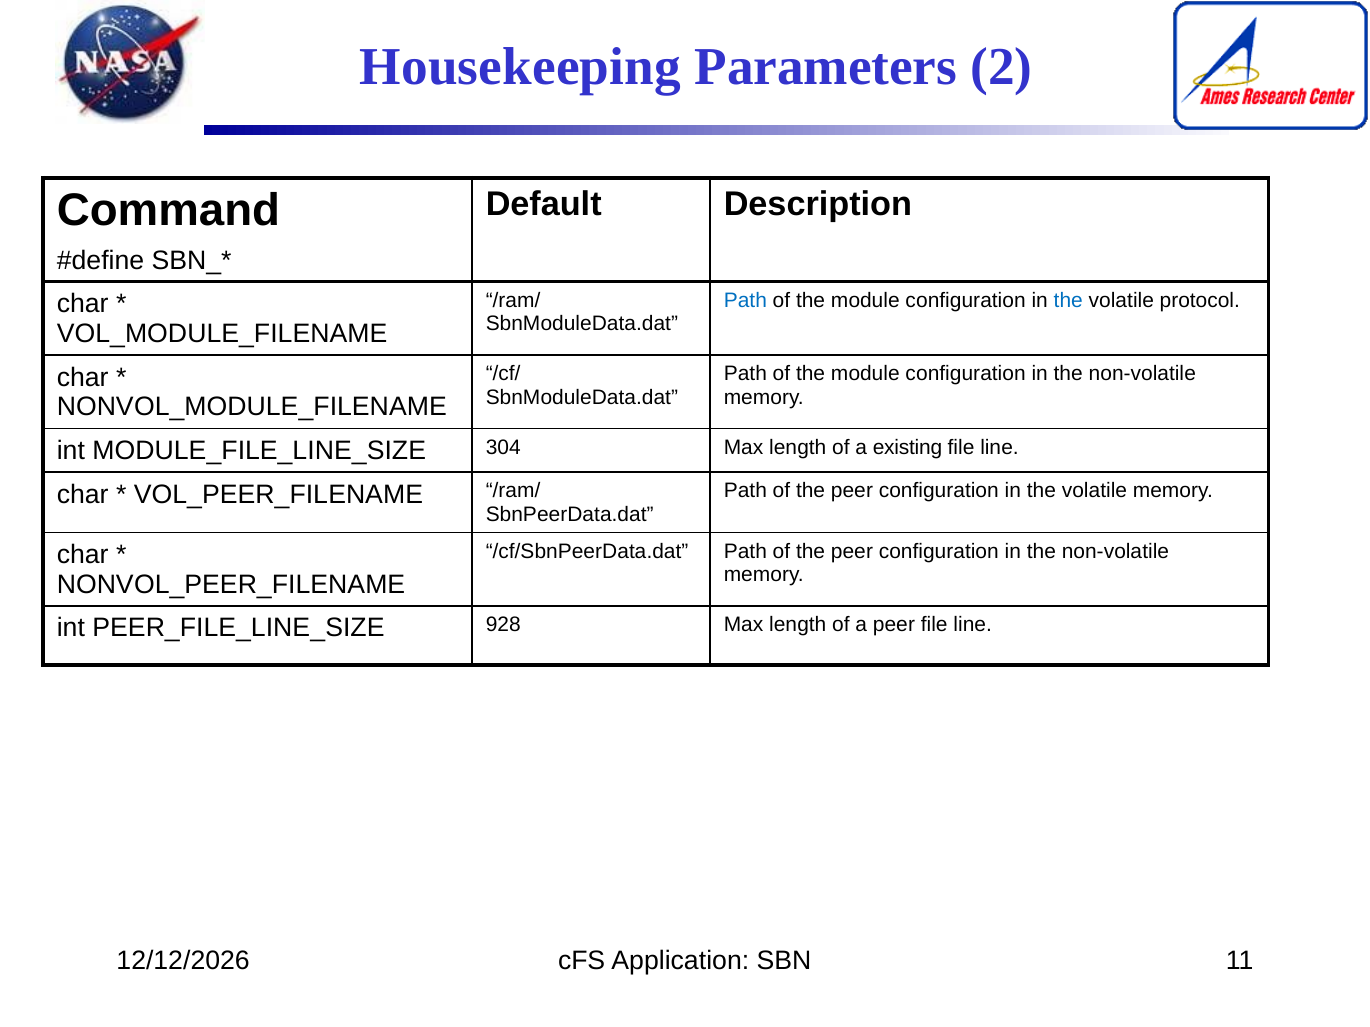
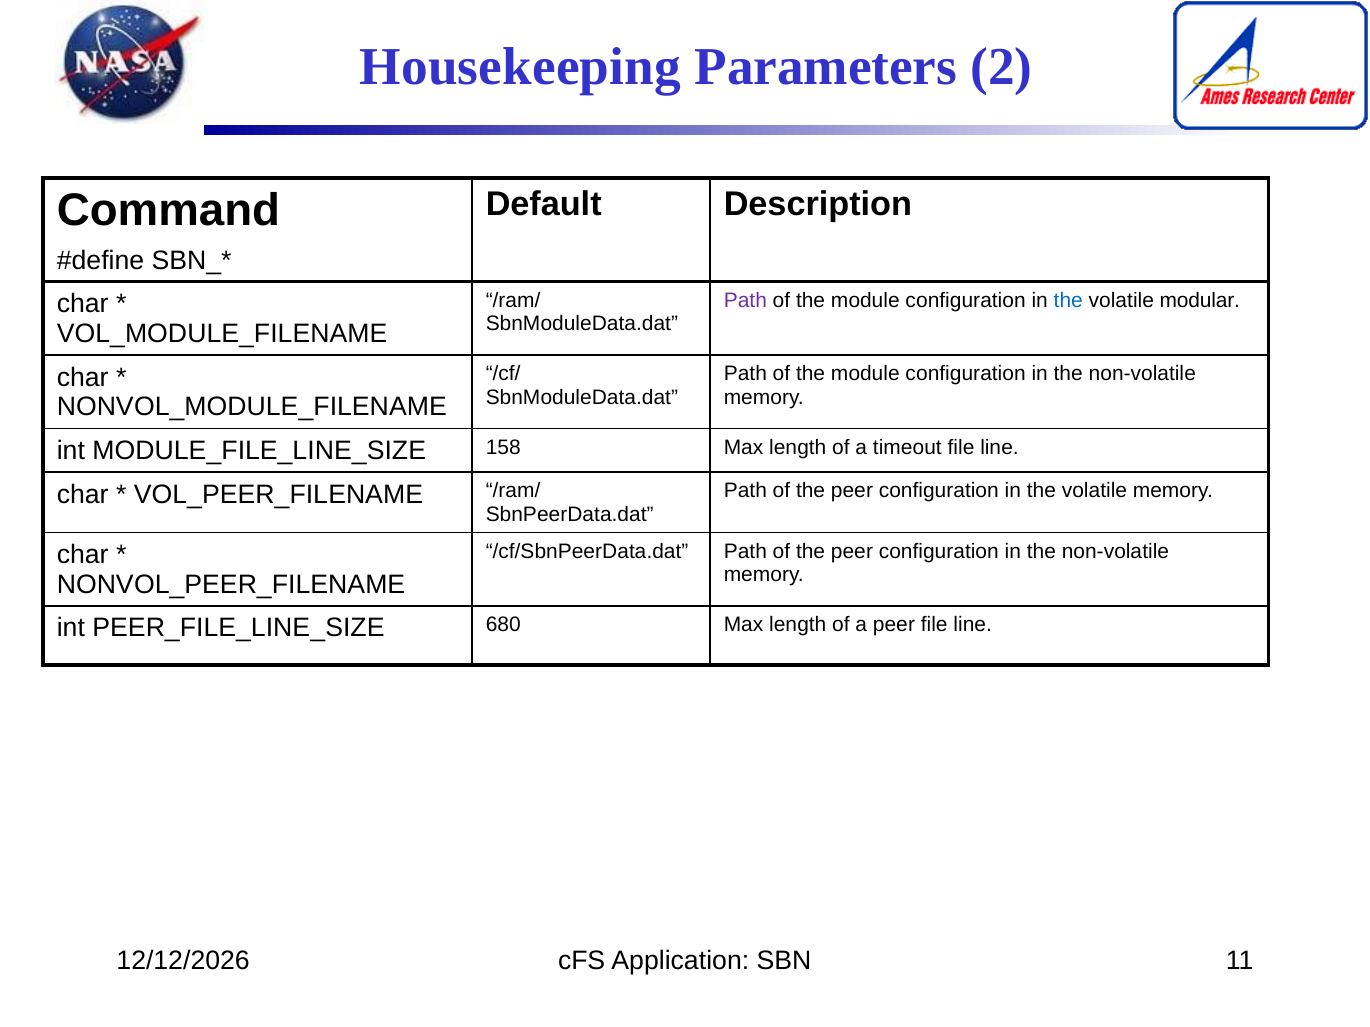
Path at (745, 301) colour: blue -> purple
protocol: protocol -> modular
304: 304 -> 158
existing: existing -> timeout
928: 928 -> 680
